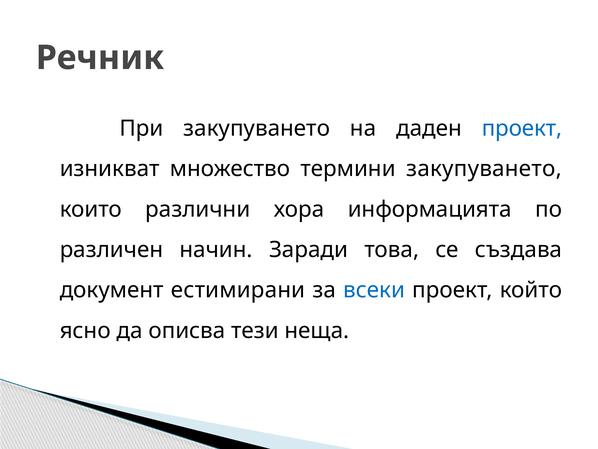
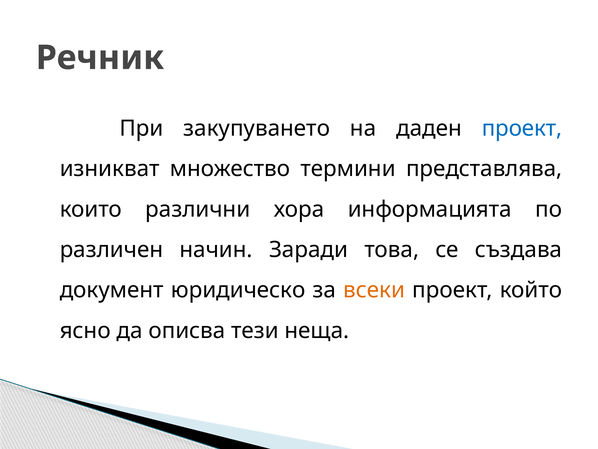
термини закупуването: закупуването -> представлява
естимирани: естимирани -> юридическо
всеки colour: blue -> orange
